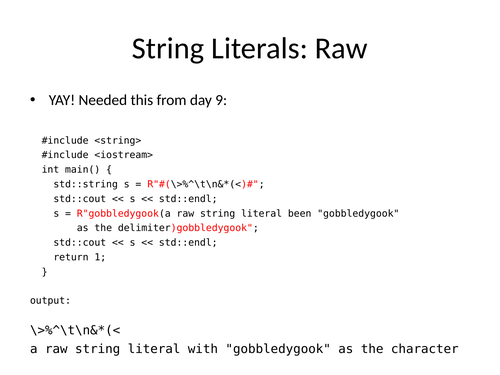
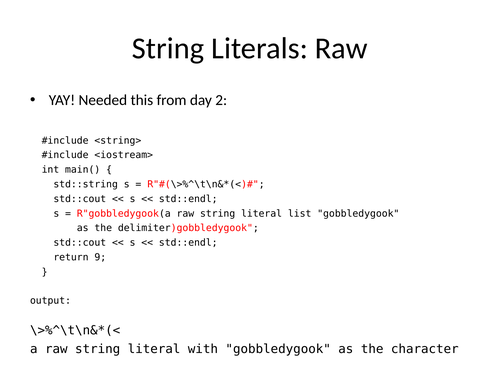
9: 9 -> 2
been: been -> list
1: 1 -> 9
